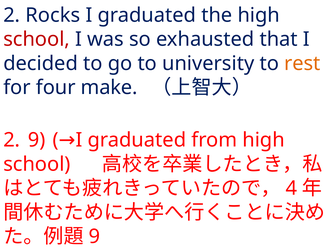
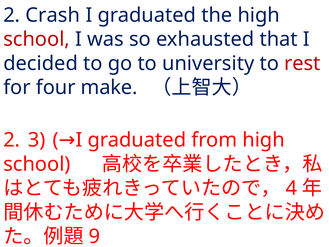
Rocks: Rocks -> Crash
rest colour: orange -> red
2 9: 9 -> 3
